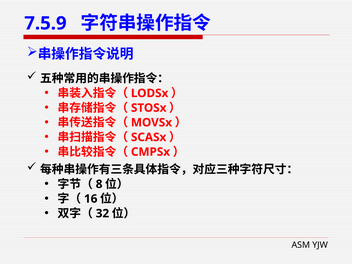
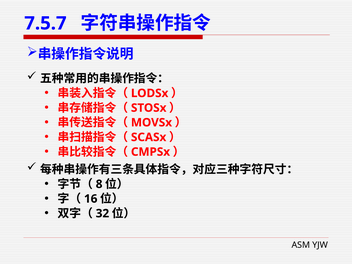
7.5.9: 7.5.9 -> 7.5.7
